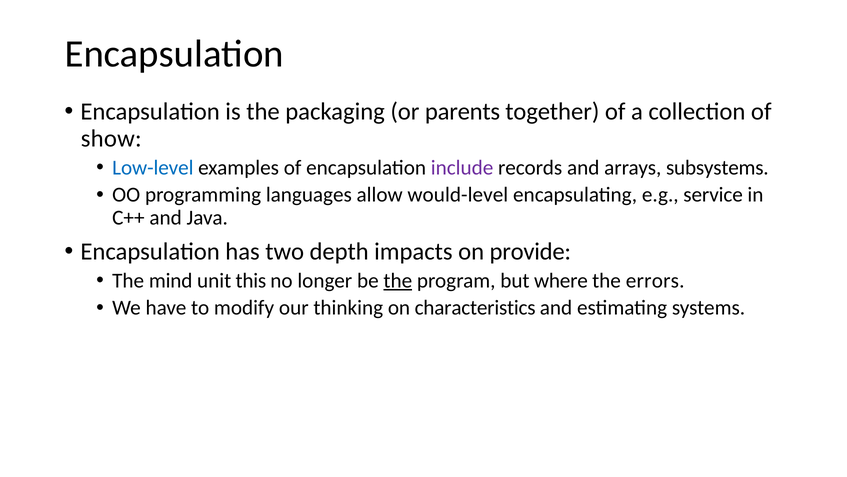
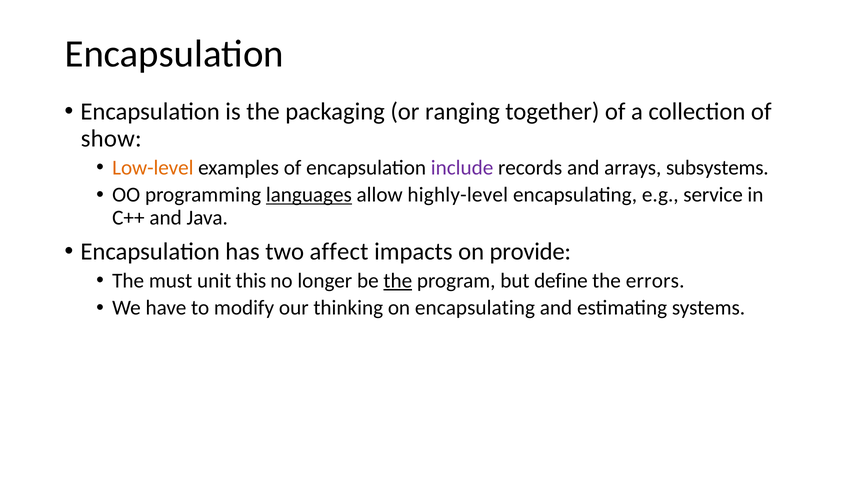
parents: parents -> ranging
Low-level colour: blue -> orange
languages underline: none -> present
would-level: would-level -> highly-level
depth: depth -> affect
mind: mind -> must
where: where -> define
on characteristics: characteristics -> encapsulating
